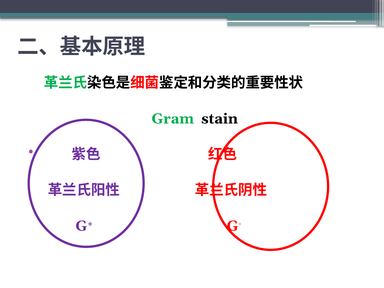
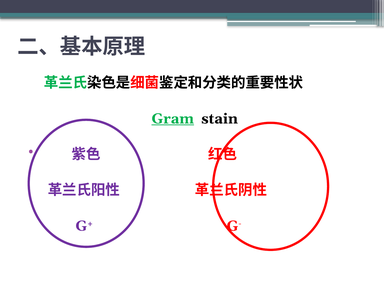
Gram underline: none -> present
